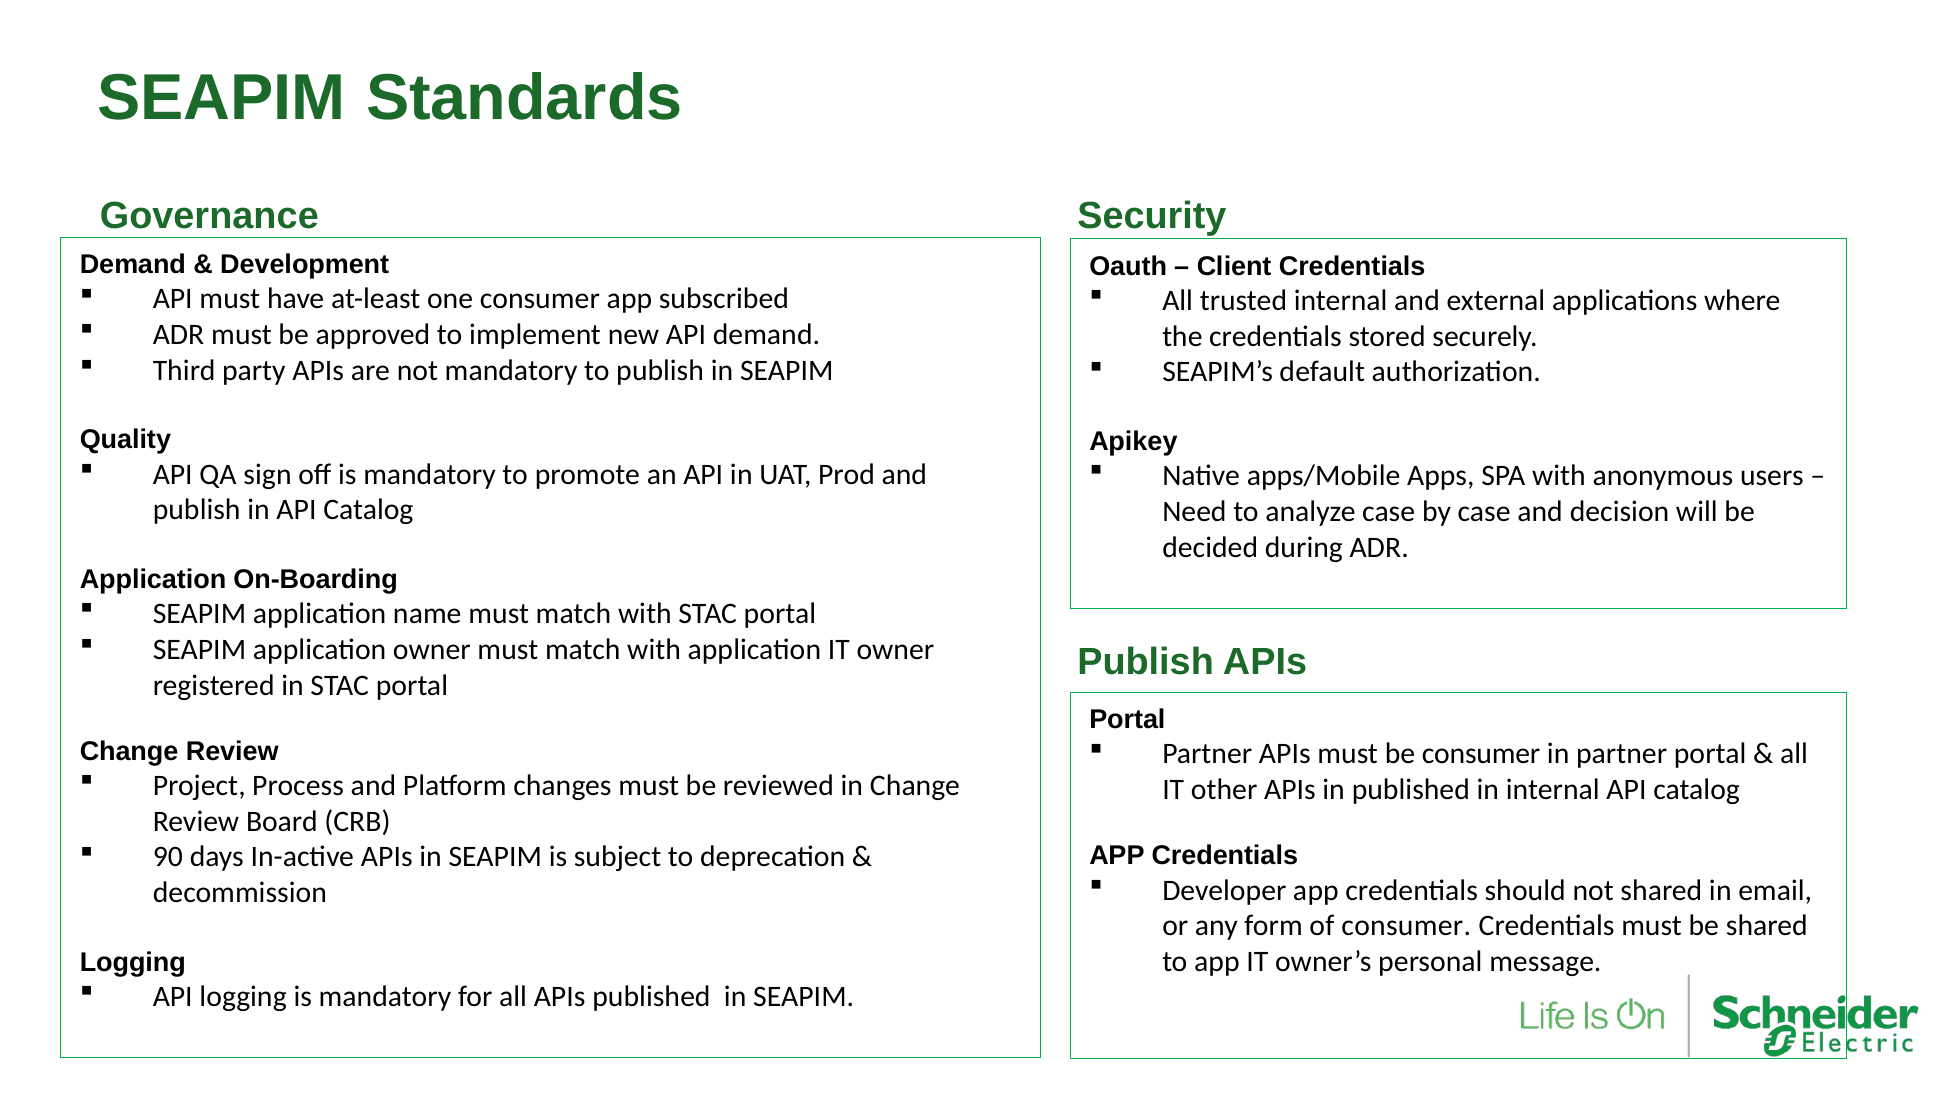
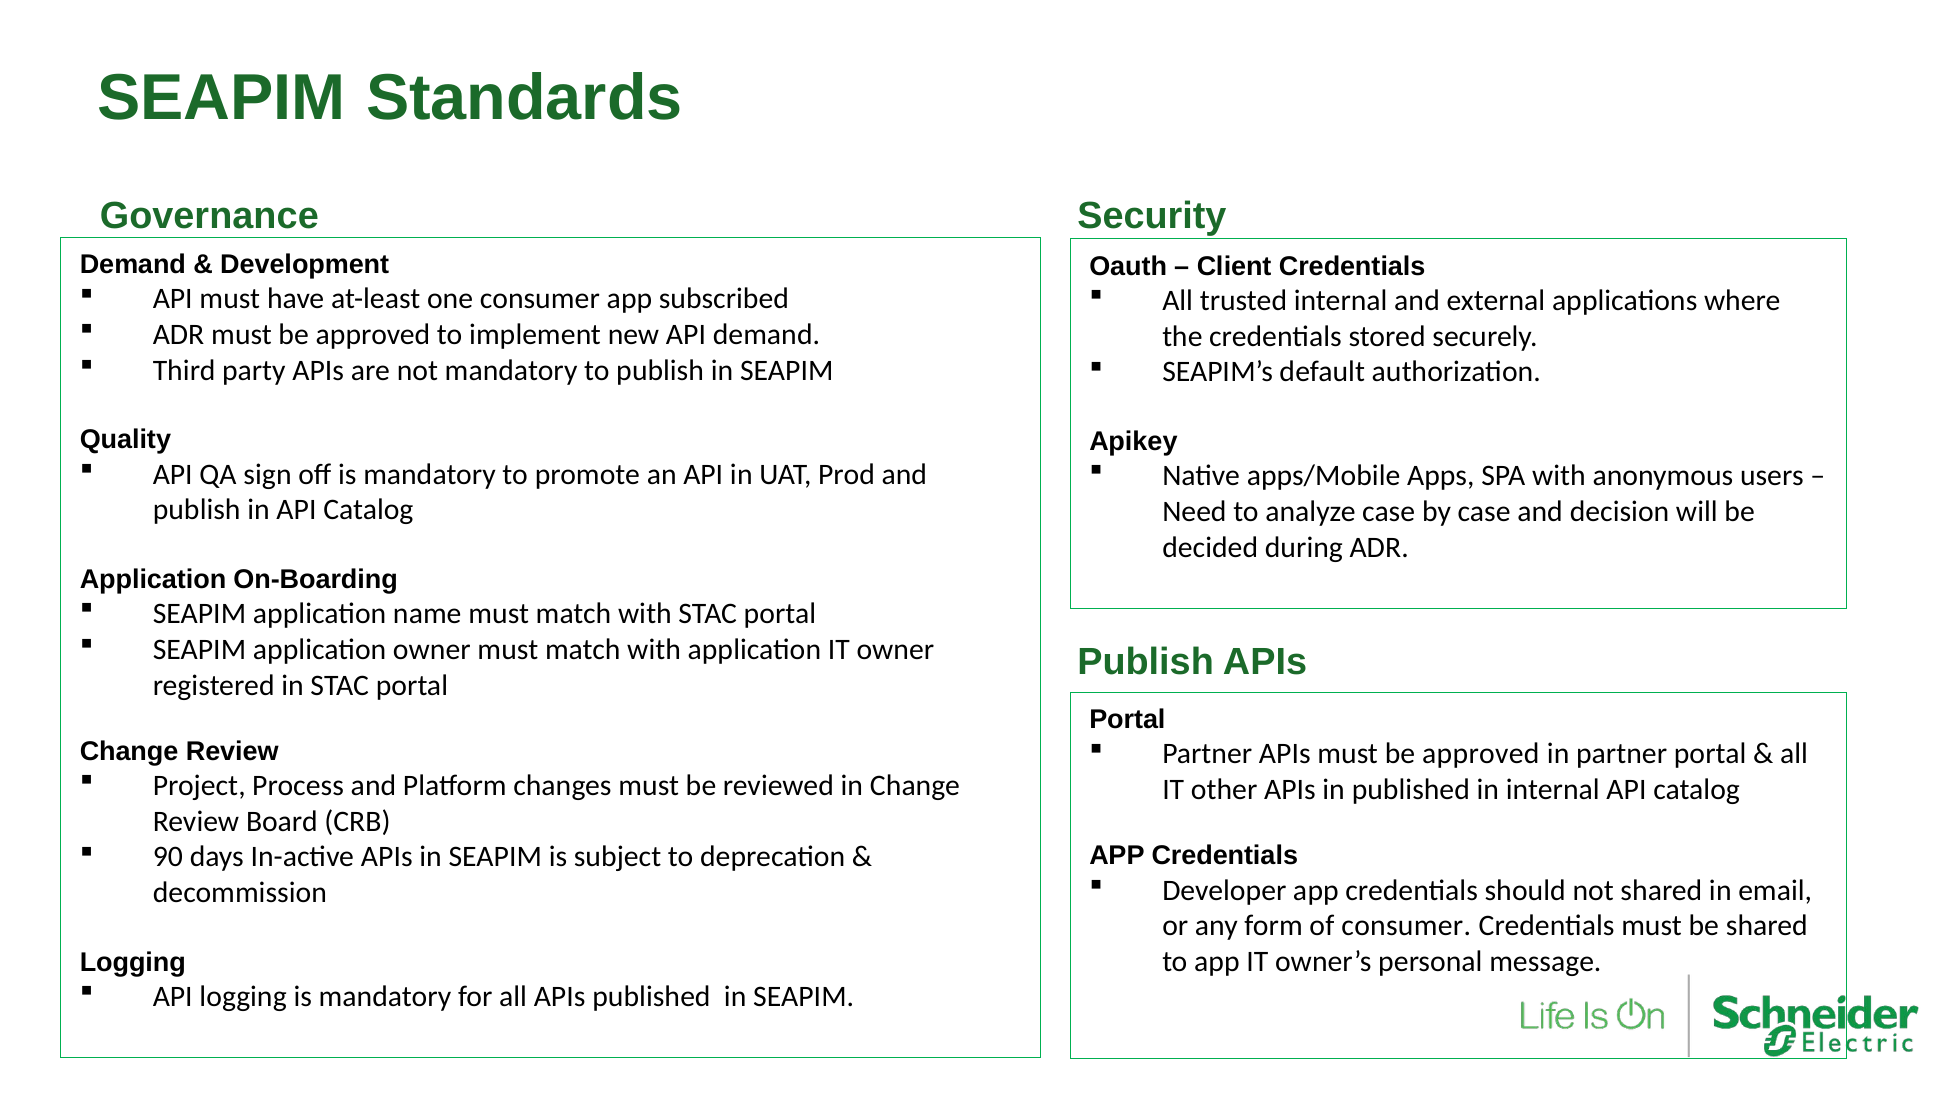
APIs must be consumer: consumer -> approved
